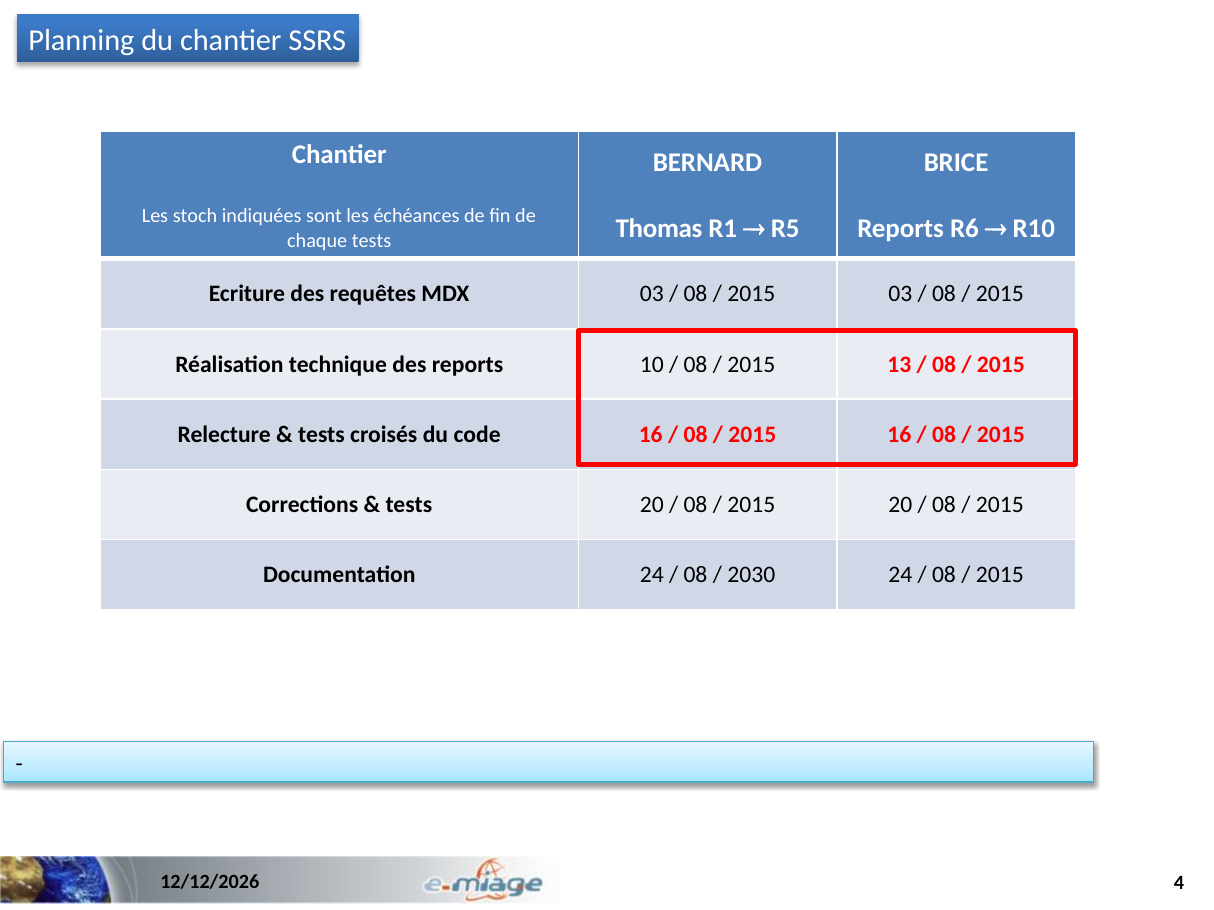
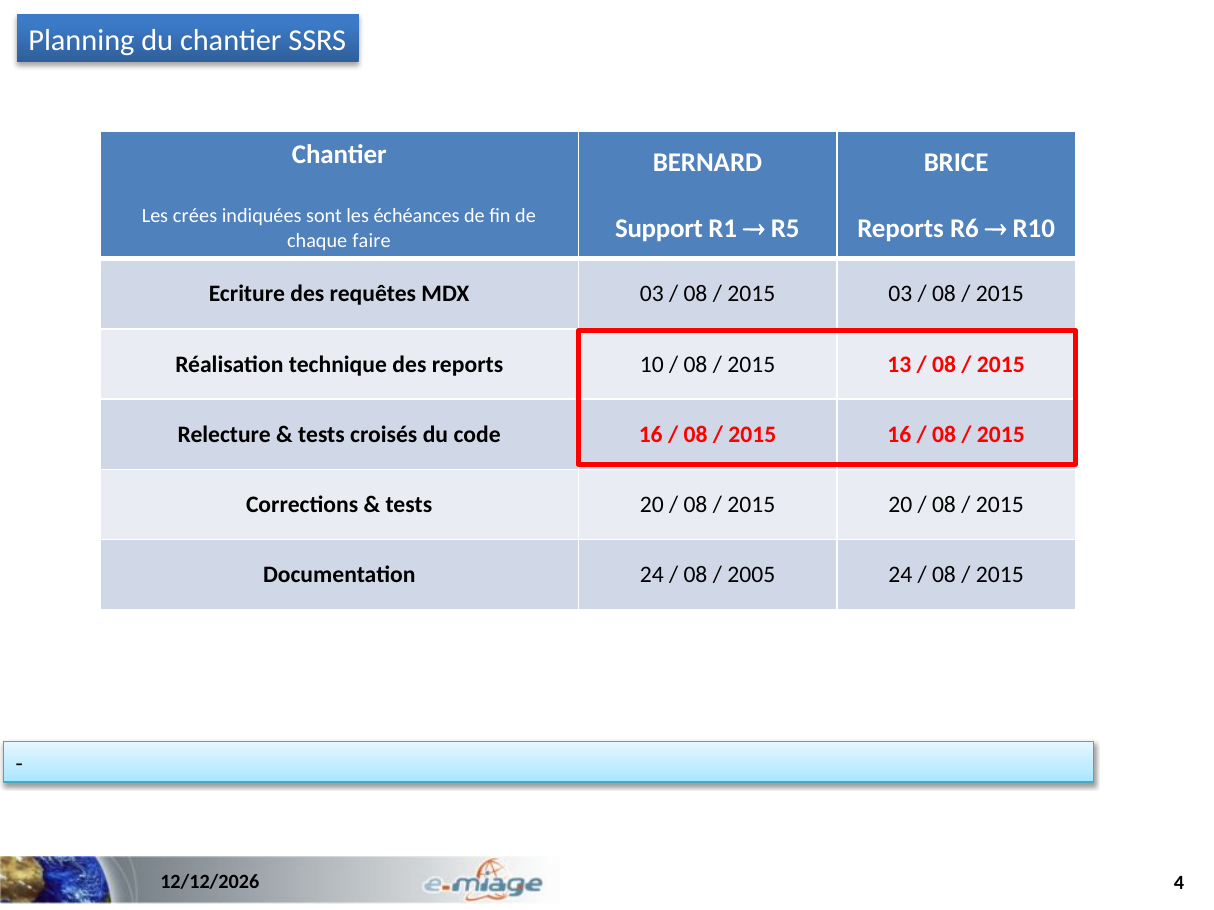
stoch: stoch -> crées
Thomas: Thomas -> Support
chaque tests: tests -> faire
2030: 2030 -> 2005
